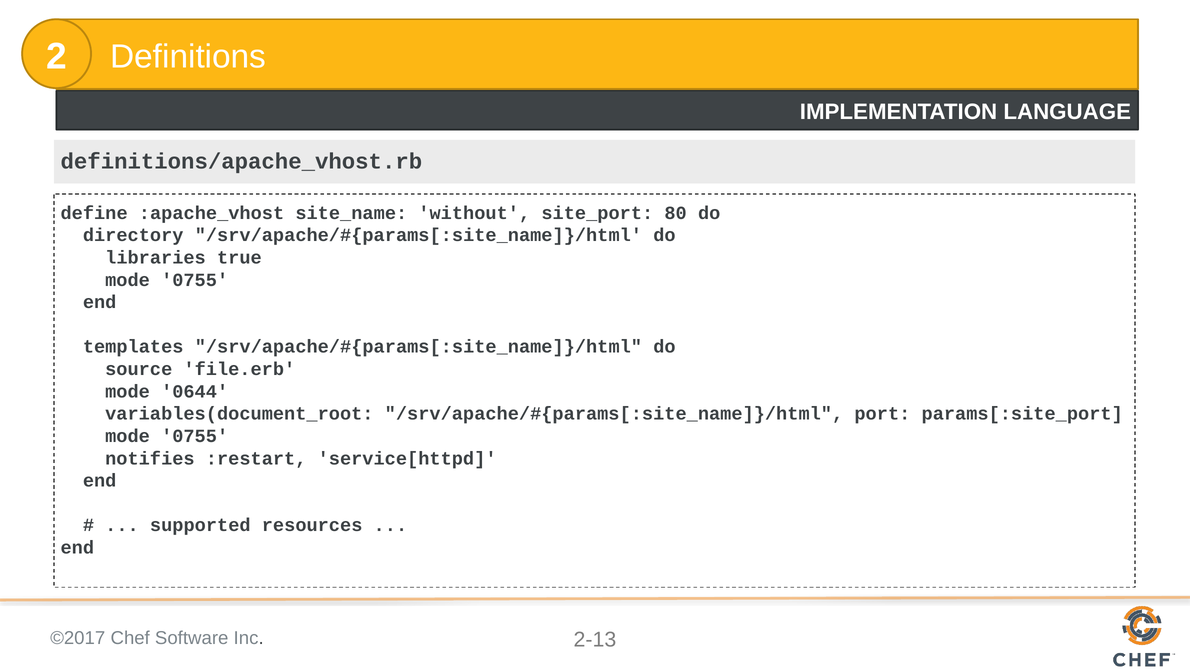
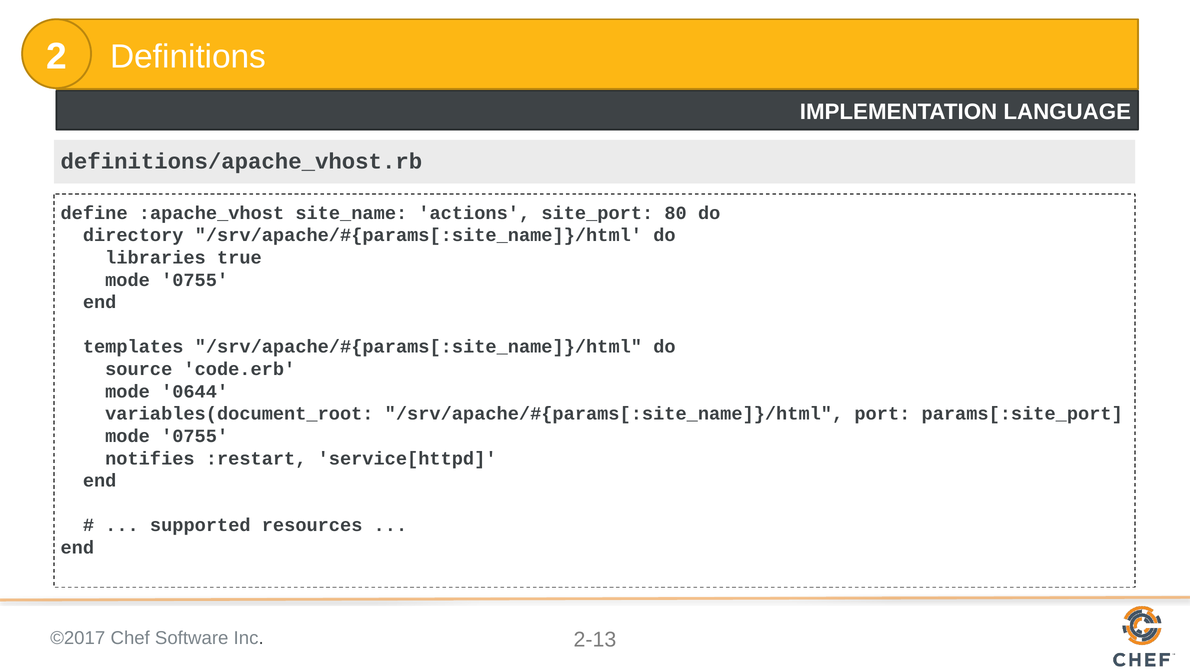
without: without -> actions
file.erb: file.erb -> code.erb
